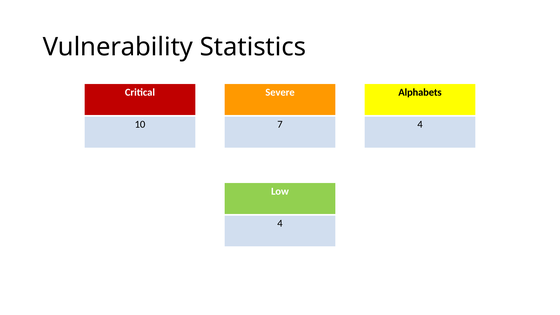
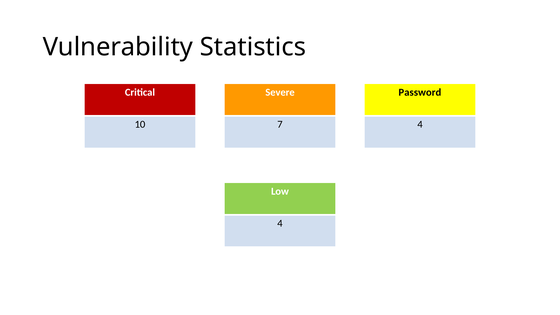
Alphabets: Alphabets -> Password
